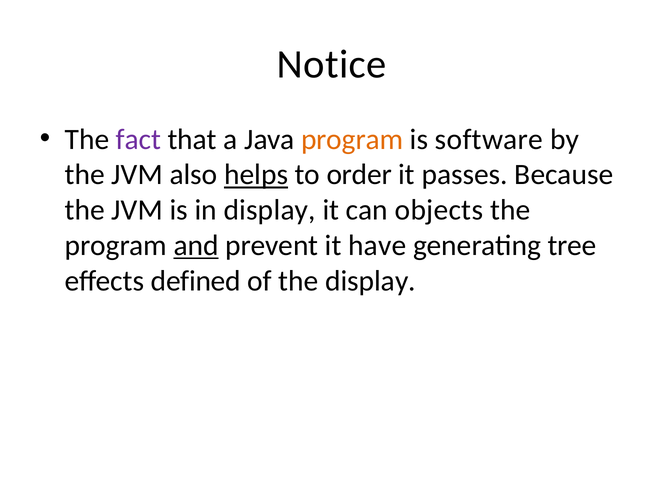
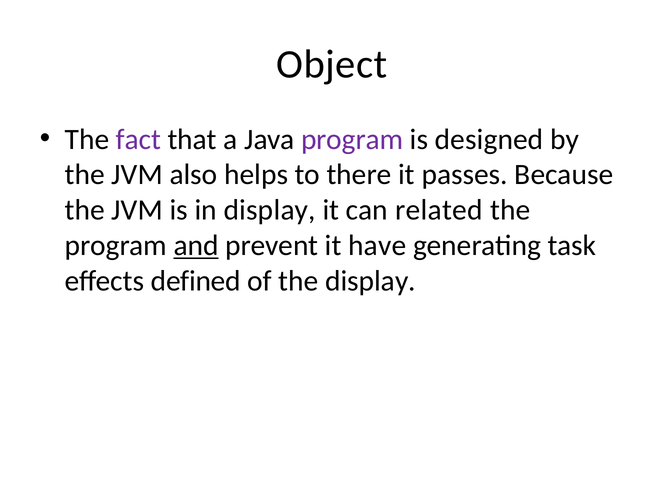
Notice: Notice -> Object
program at (352, 139) colour: orange -> purple
software: software -> designed
helps underline: present -> none
order: order -> there
objects: objects -> related
tree: tree -> task
